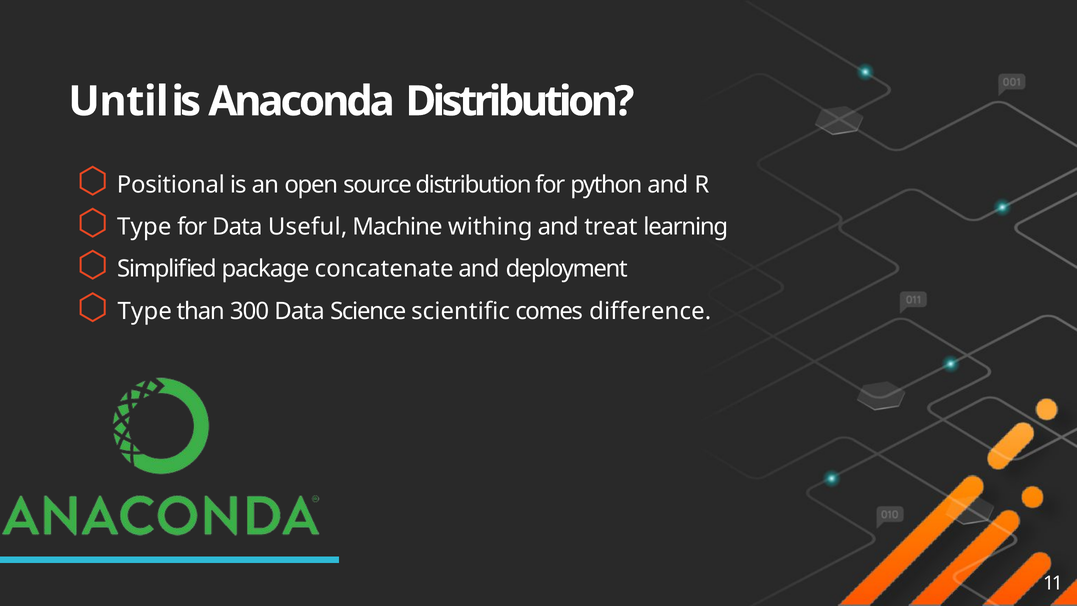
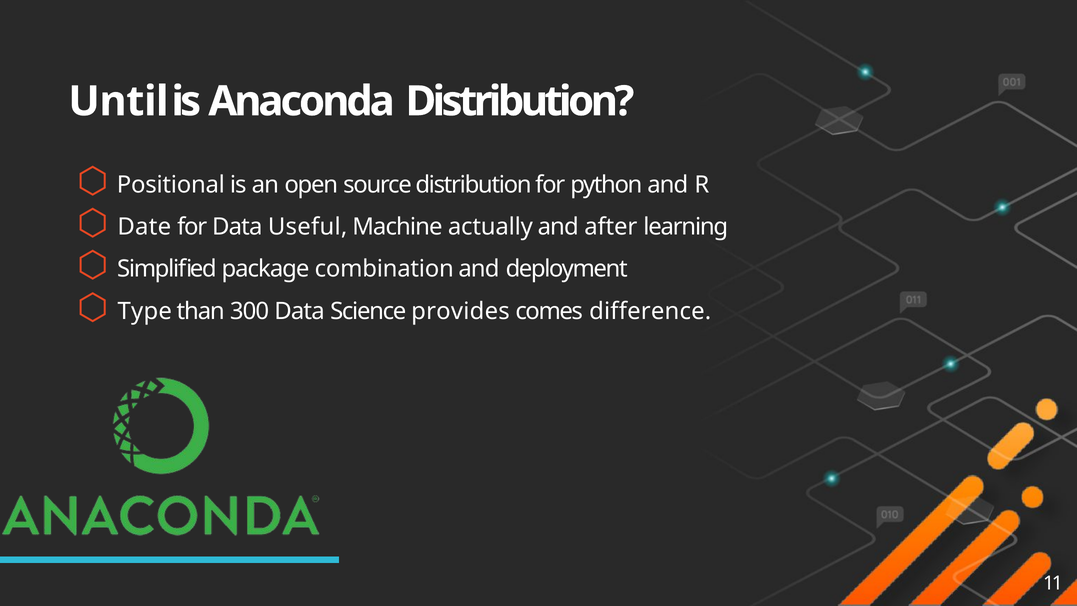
Type at (144, 227): Type -> Date
withing: withing -> actually
treat: treat -> after
concatenate: concatenate -> combination
scientific: scientific -> provides
